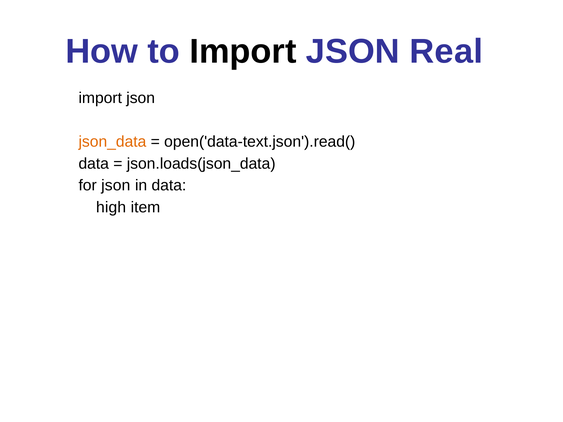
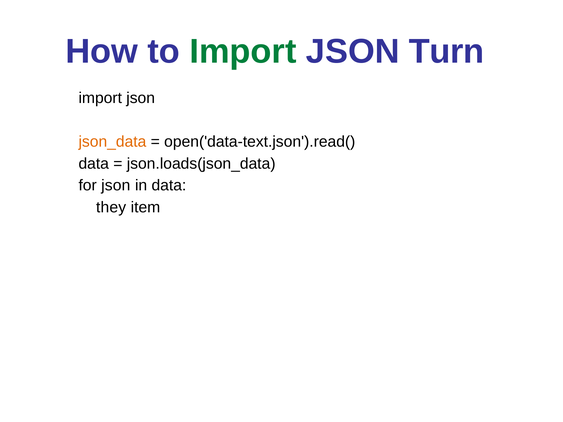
Import at (243, 52) colour: black -> green
Real: Real -> Turn
high: high -> they
